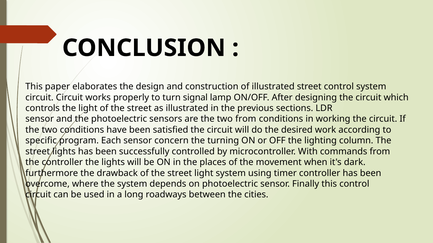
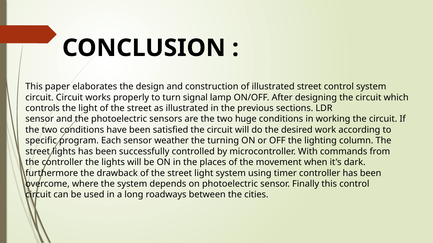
two from: from -> huge
concern: concern -> weather
